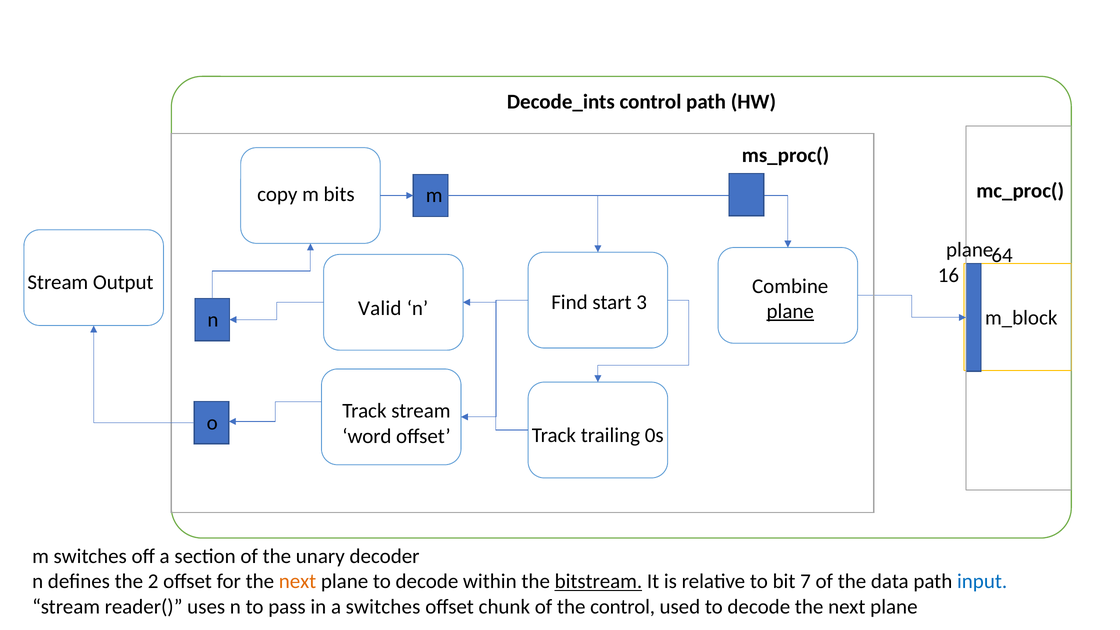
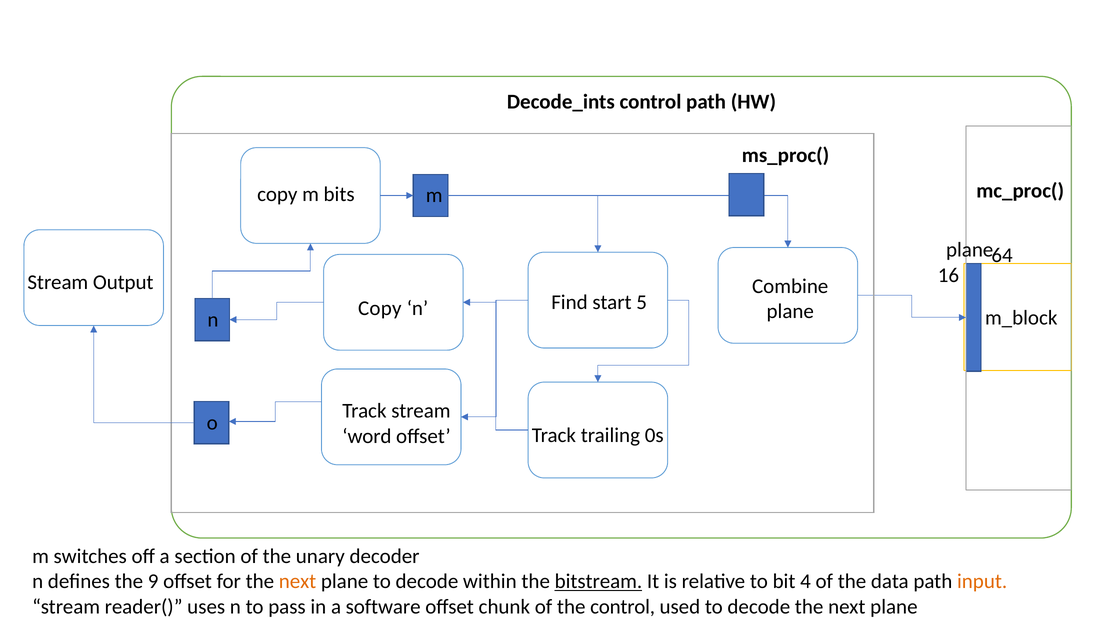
3: 3 -> 5
Valid at (380, 309): Valid -> Copy
plane at (790, 311) underline: present -> none
2: 2 -> 9
7: 7 -> 4
input colour: blue -> orange
a switches: switches -> software
